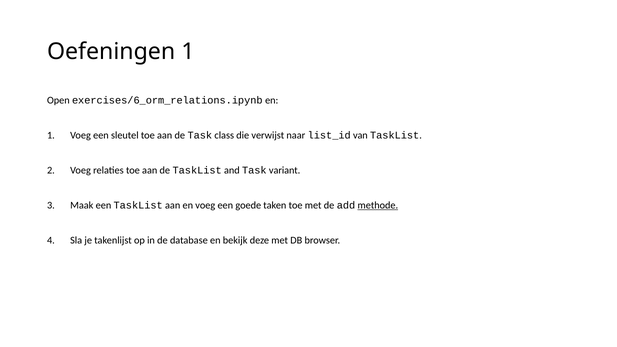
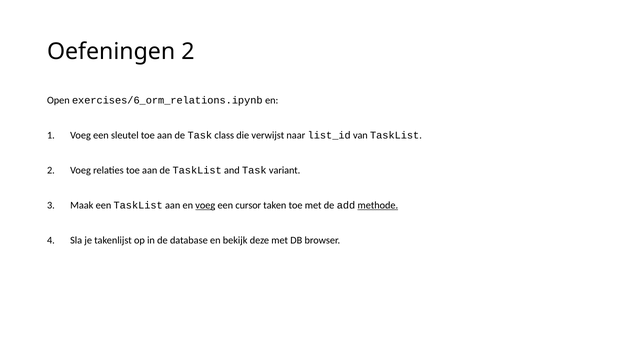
Oefeningen 1: 1 -> 2
voeg at (205, 205) underline: none -> present
goede: goede -> cursor
